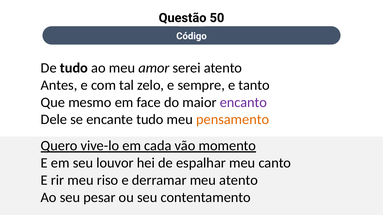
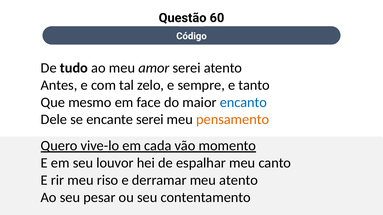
50: 50 -> 60
encanto colour: purple -> blue
encante tudo: tudo -> serei
